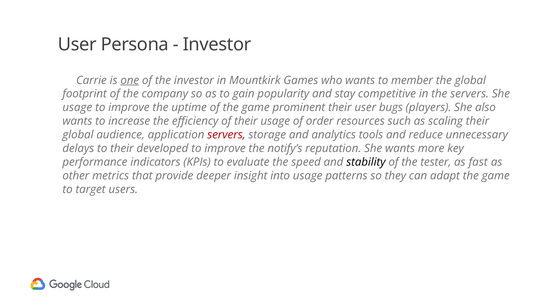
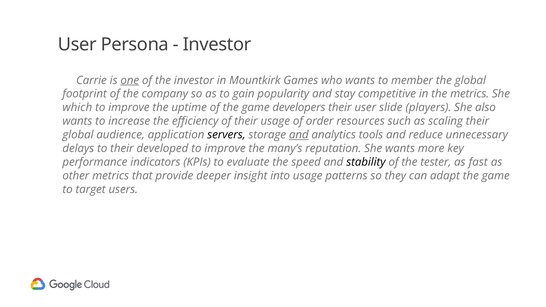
the servers: servers -> metrics
usage at (77, 108): usage -> which
prominent: prominent -> developers
bugs: bugs -> slide
servers at (226, 135) colour: red -> black
and at (299, 135) underline: none -> present
notify’s: notify’s -> many’s
